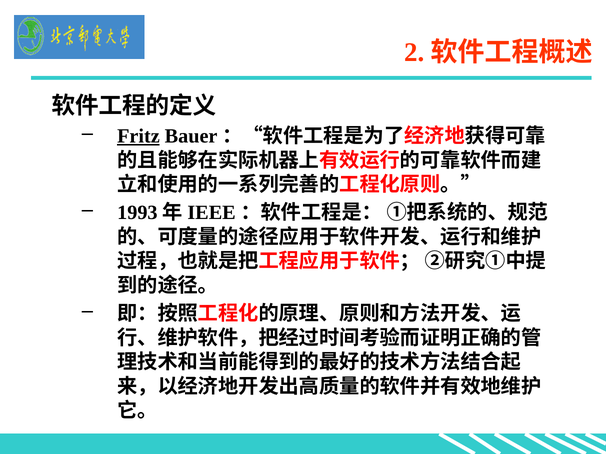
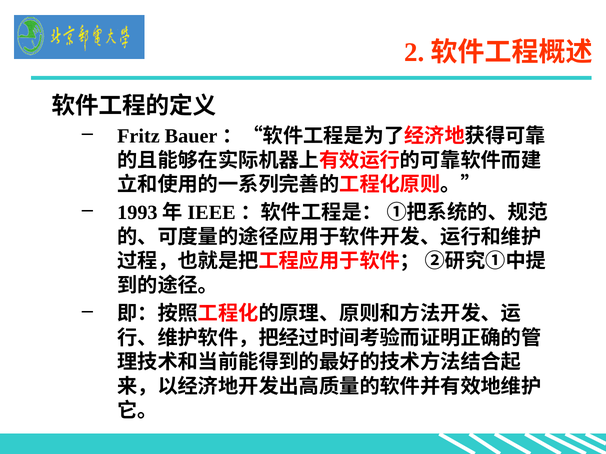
Fritz underline: present -> none
